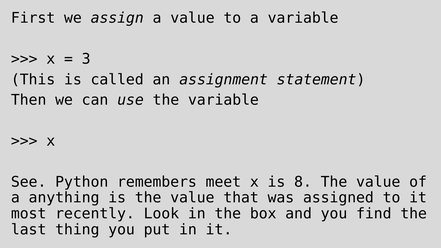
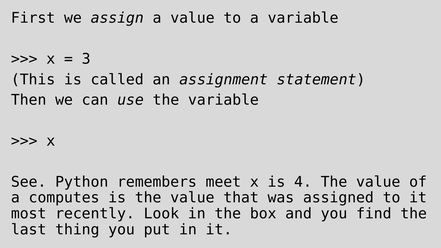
8: 8 -> 4
anything: anything -> computes
